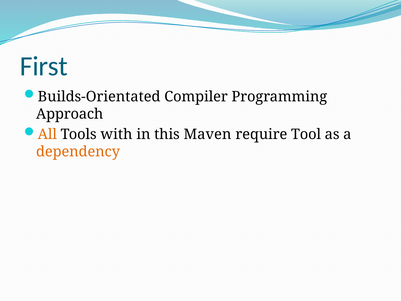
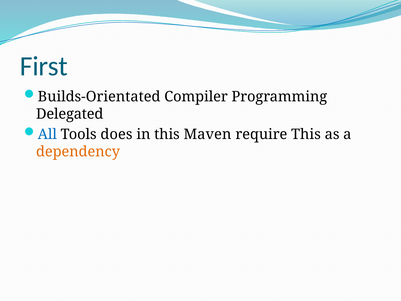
Approach: Approach -> Delegated
All colour: orange -> blue
with: with -> does
require Tool: Tool -> This
